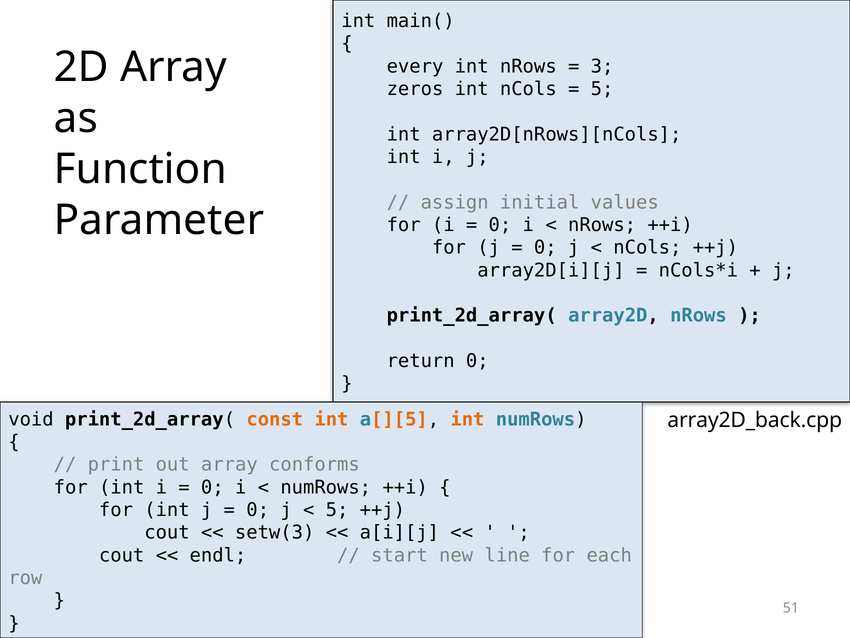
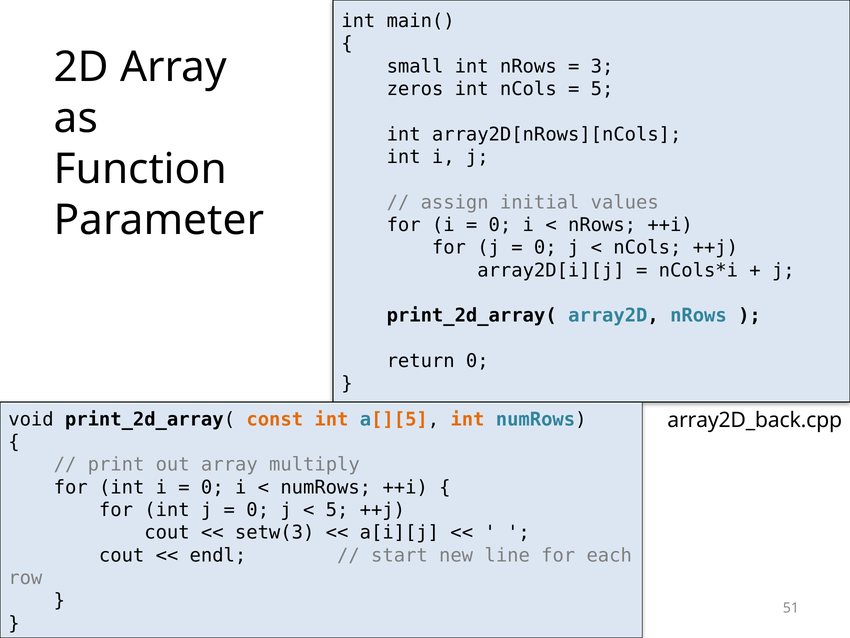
every: every -> small
conforms: conforms -> multiply
